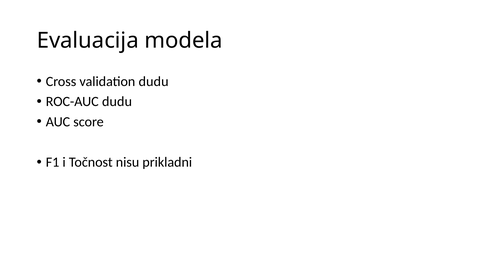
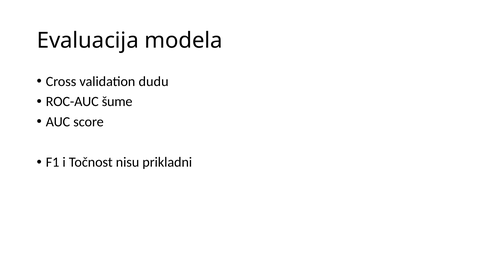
ROC-AUC dudu: dudu -> šume
